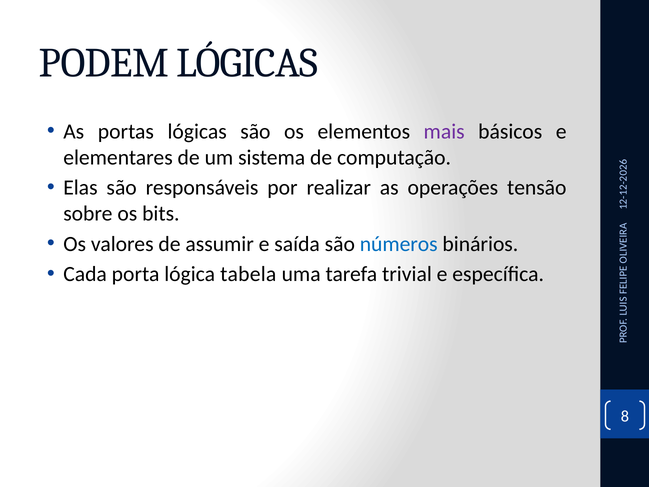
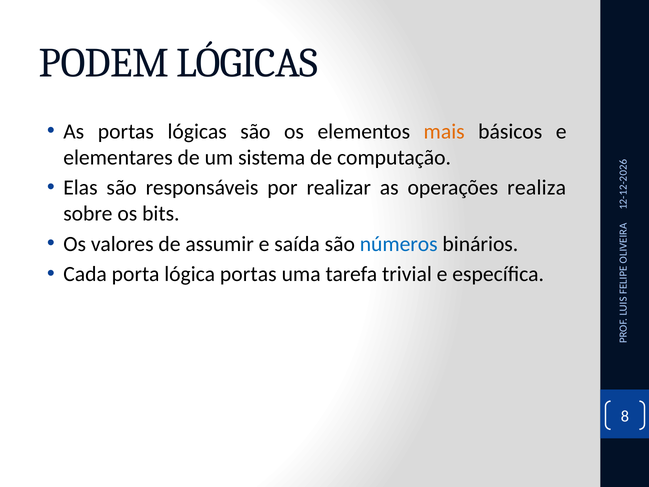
mais colour: purple -> orange
tensão: tensão -> realiza
lógica tabela: tabela -> portas
